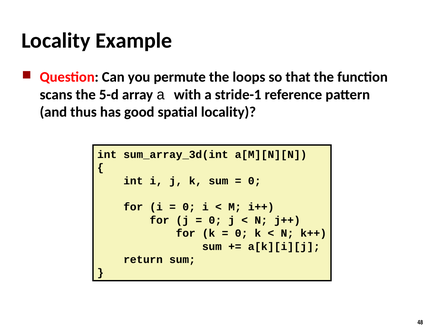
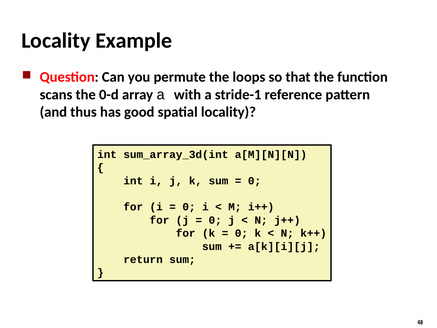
5-d: 5-d -> 0-d
